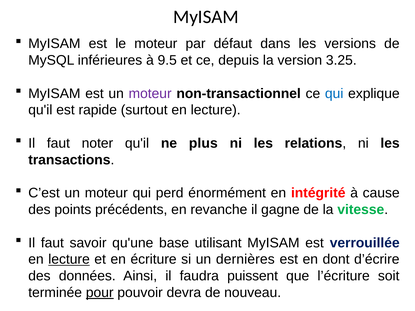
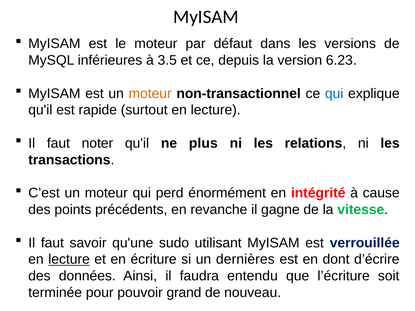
9.5: 9.5 -> 3.5
3.25: 3.25 -> 6.23
moteur at (150, 94) colour: purple -> orange
base: base -> sudo
puissent: puissent -> entendu
pour underline: present -> none
devra: devra -> grand
